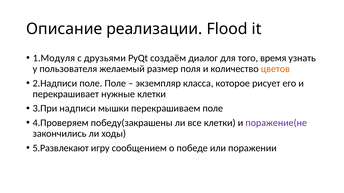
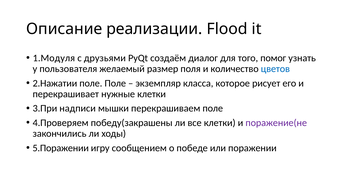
время: время -> помог
цветов colour: orange -> blue
2.Надписи: 2.Надписи -> 2.Нажатии
5.Развлекают: 5.Развлекают -> 5.Поражении
